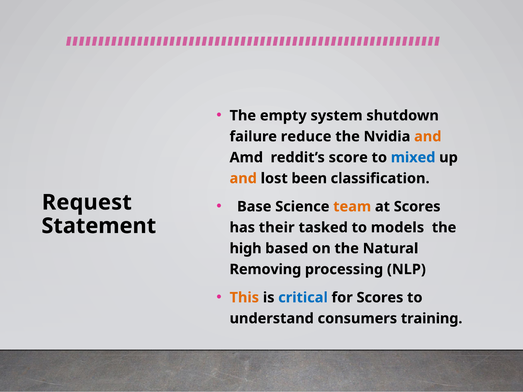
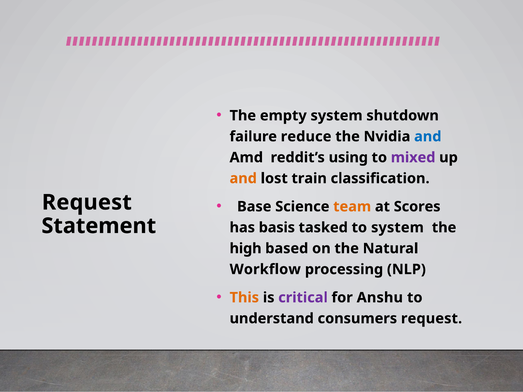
and at (428, 137) colour: orange -> blue
score: score -> using
mixed colour: blue -> purple
been: been -> train
their: their -> basis
to models: models -> system
Removing: Removing -> Workflow
critical colour: blue -> purple
for Scores: Scores -> Anshu
consumers training: training -> request
